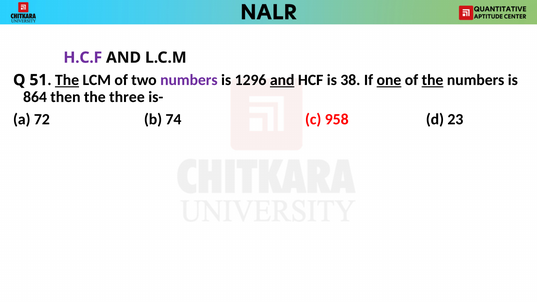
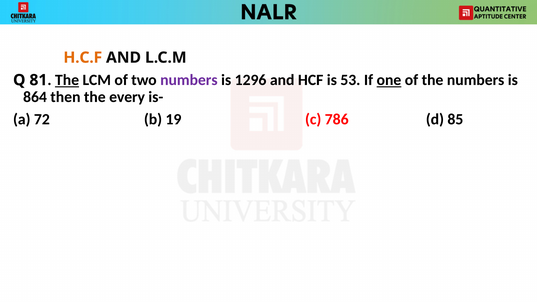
H.C.F colour: purple -> orange
51: 51 -> 81
and at (282, 80) underline: present -> none
38: 38 -> 53
the at (433, 80) underline: present -> none
three: three -> every
74: 74 -> 19
958: 958 -> 786
23: 23 -> 85
